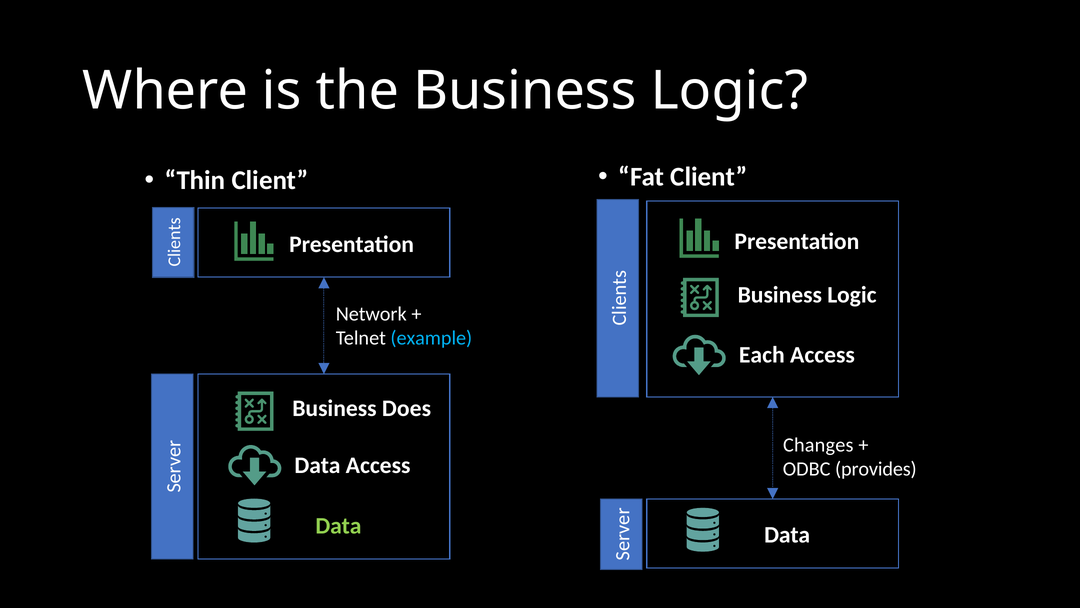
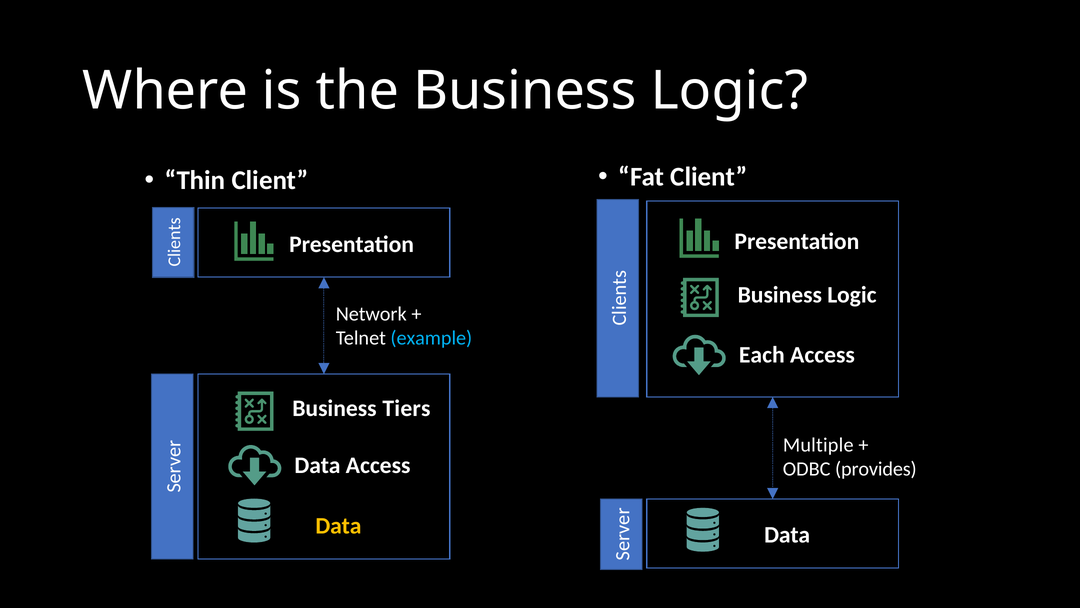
Does: Does -> Tiers
Changes: Changes -> Multiple
Data at (338, 525) colour: light green -> yellow
